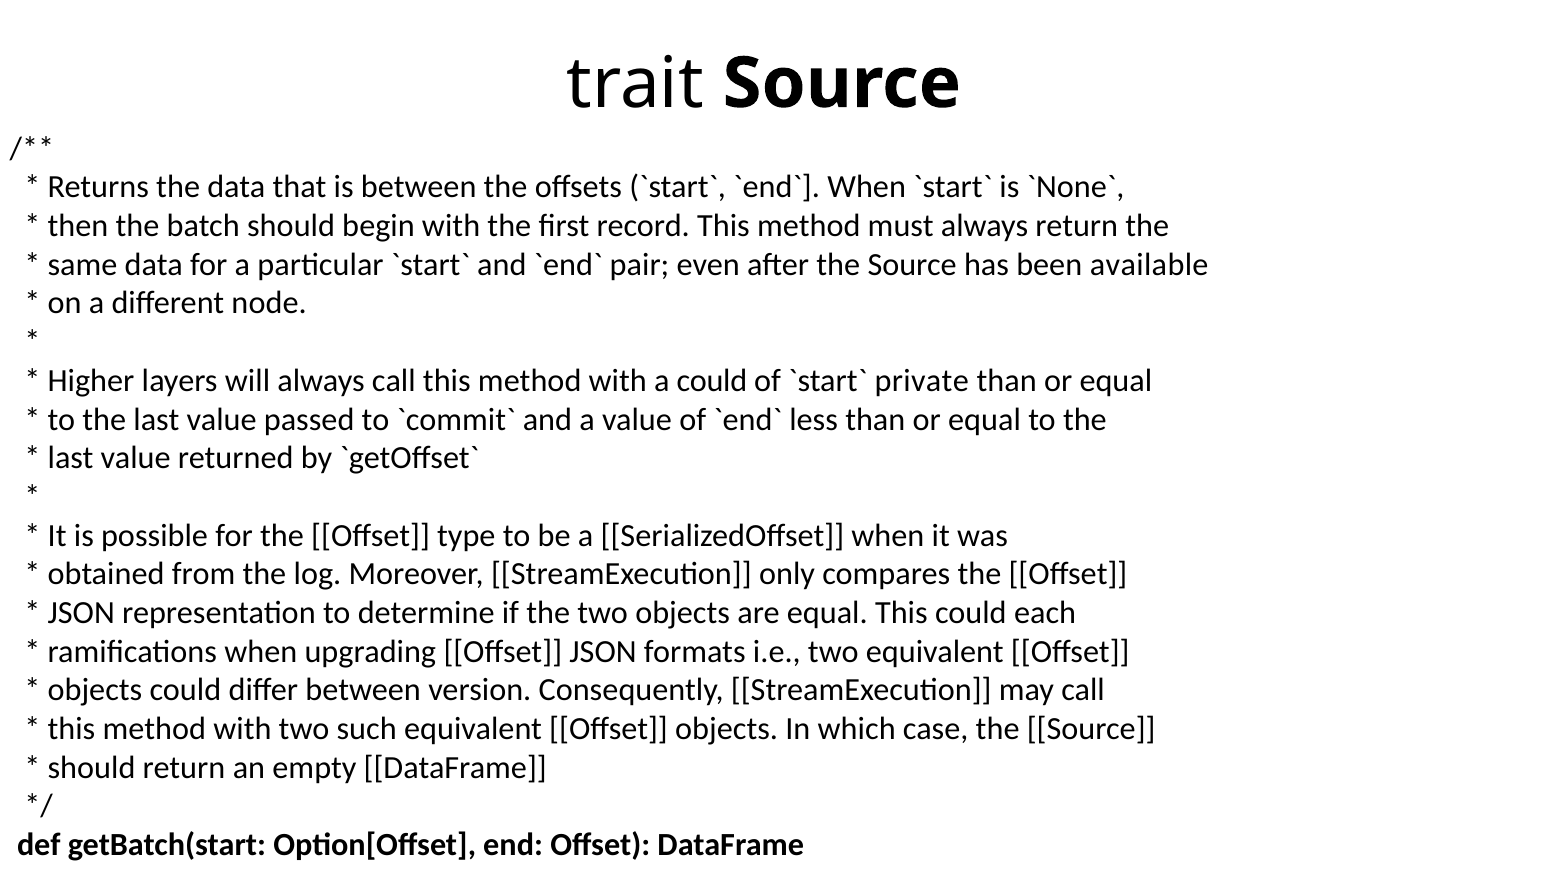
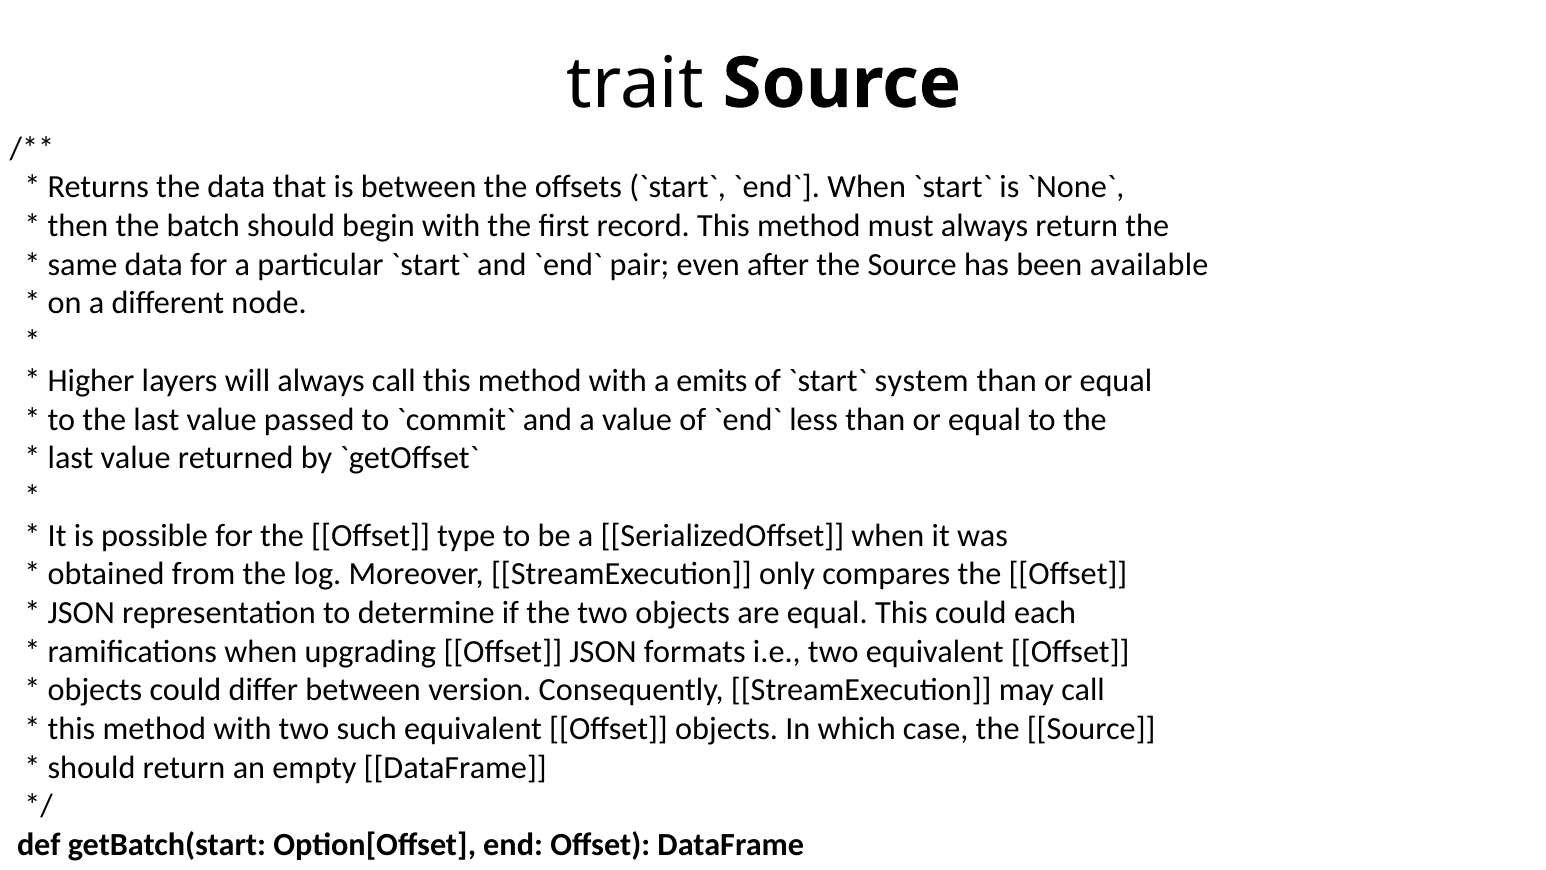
a could: could -> emits
private: private -> system
